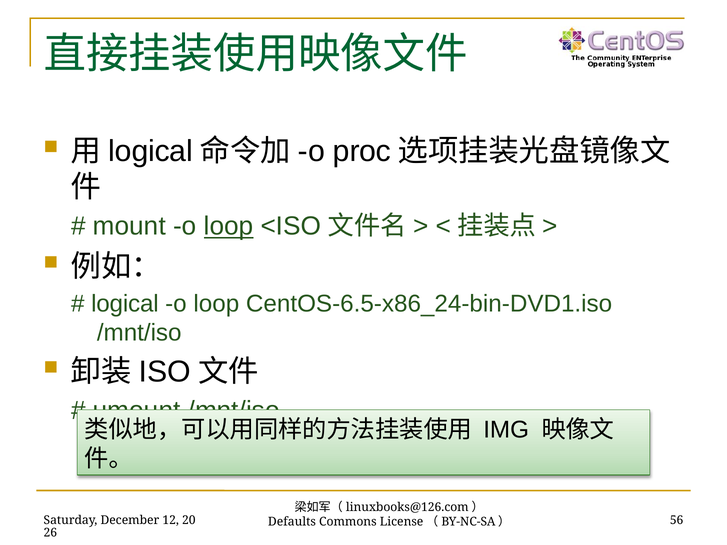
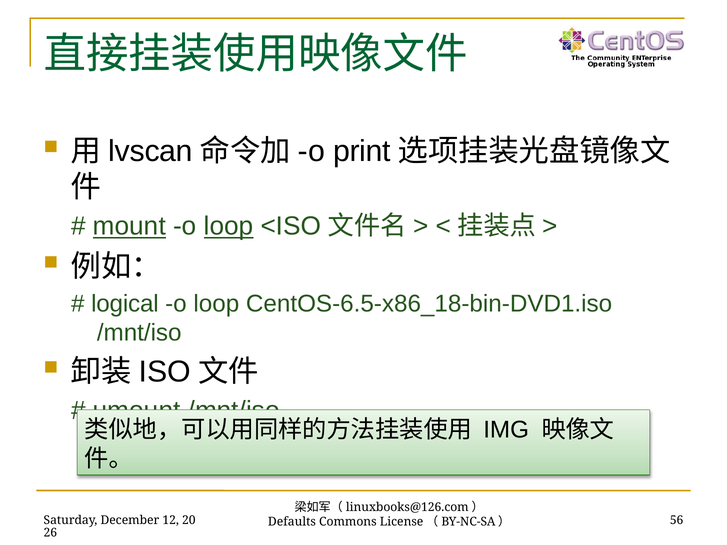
logical at (151, 151): logical -> lvscan
proc: proc -> print
mount underline: none -> present
CentOS-6.5-x86_24-bin-DVD1.iso: CentOS-6.5-x86_24-bin-DVD1.iso -> CentOS-6.5-x86_18-bin-DVD1.iso
